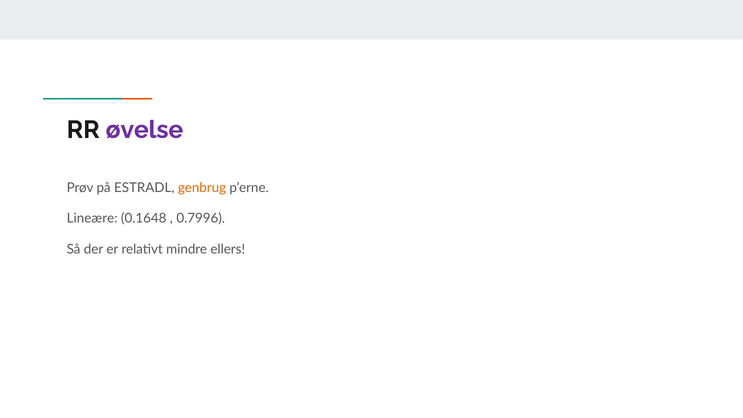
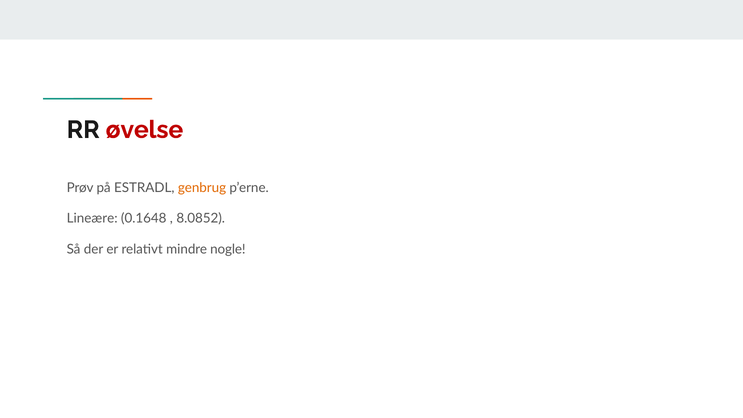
øvelse colour: purple -> red
0.7996: 0.7996 -> 8.0852
ellers: ellers -> nogle
